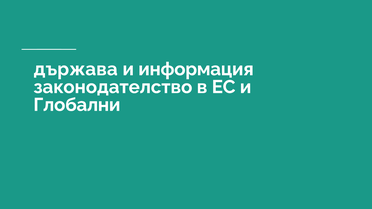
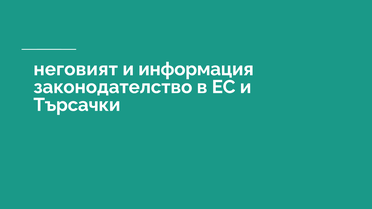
държава: държава -> неговият
Глобални: Глобални -> Търсачки
